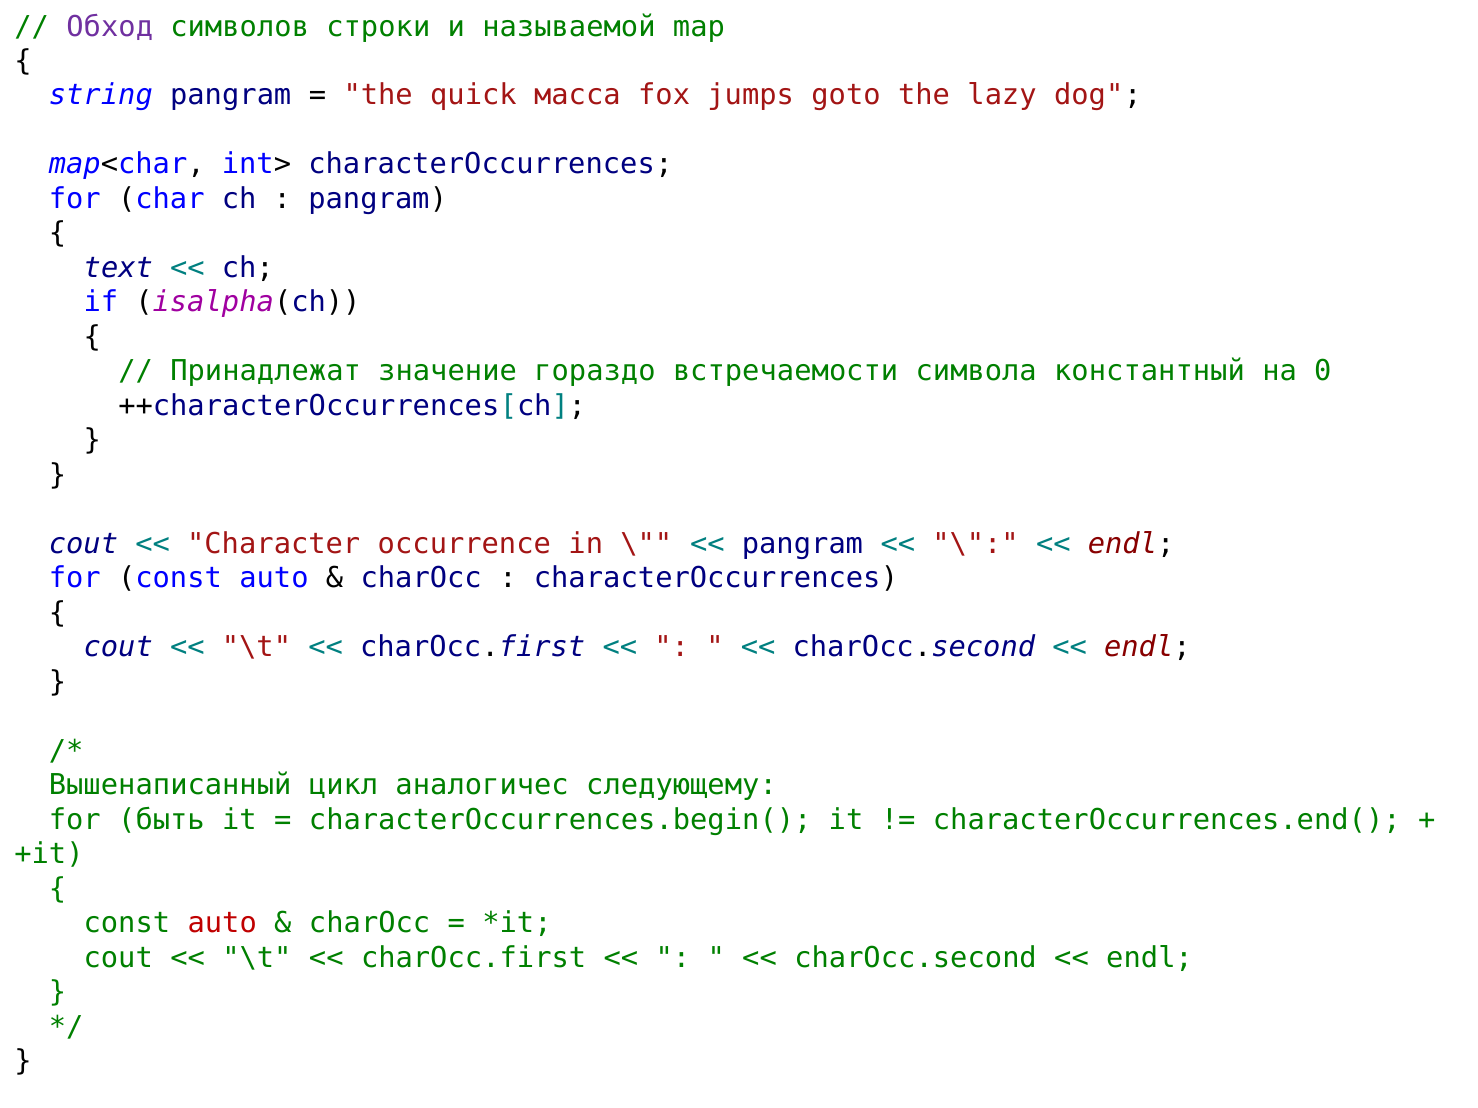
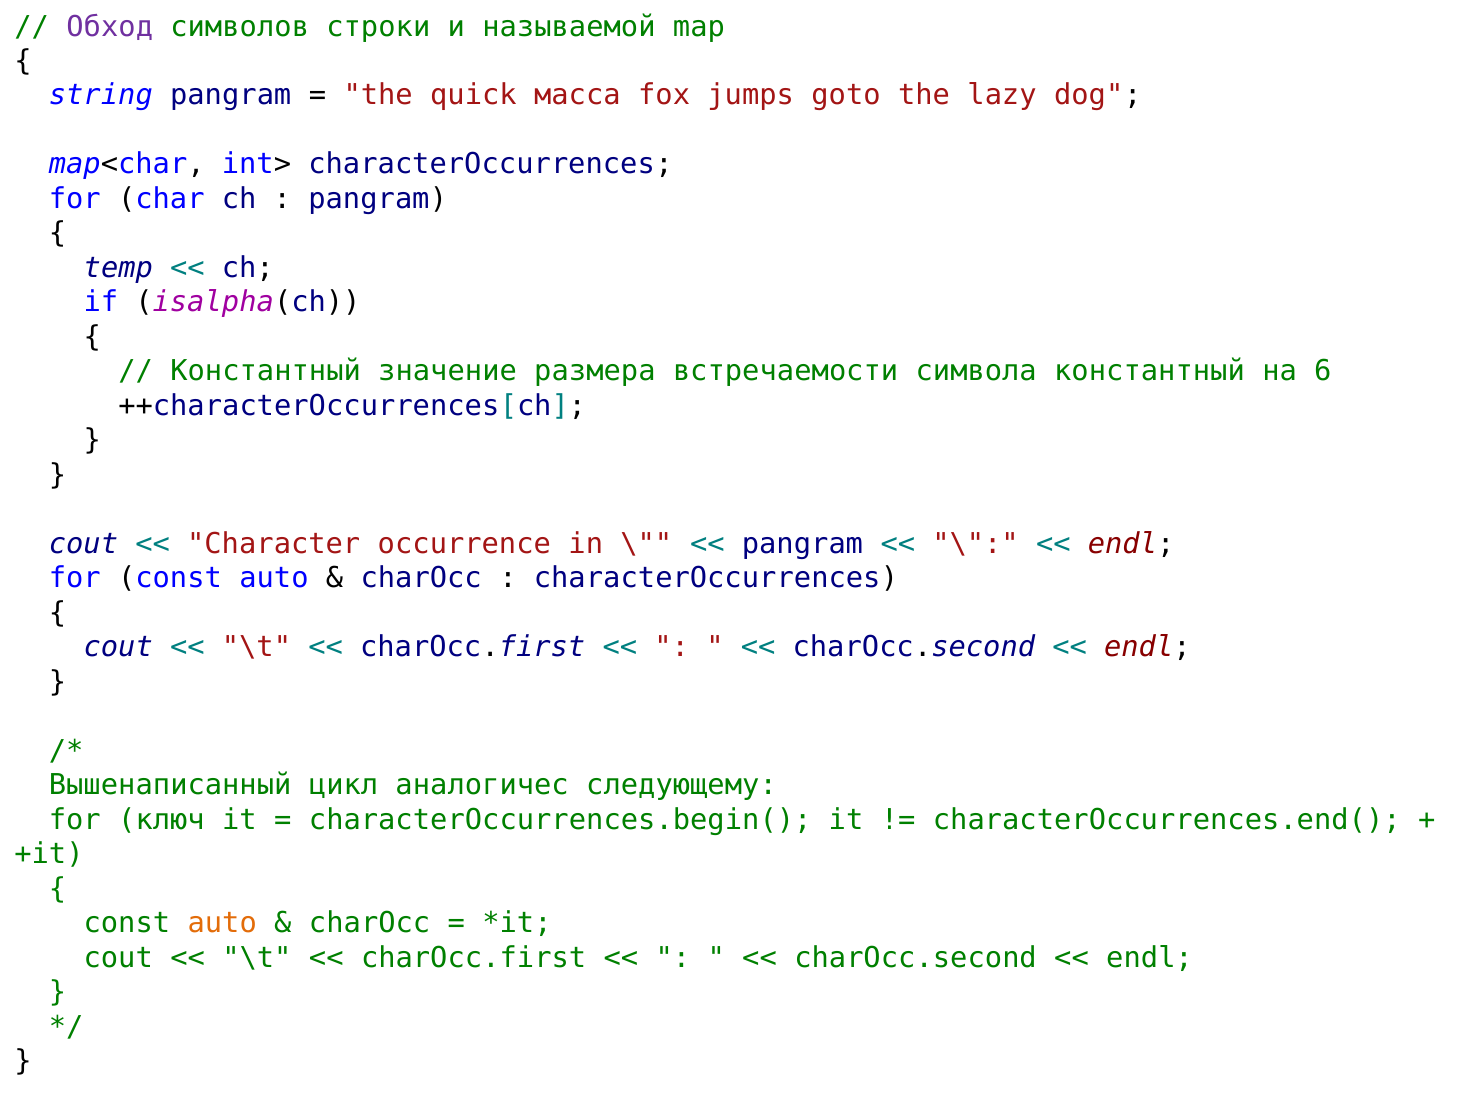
text: text -> temp
Принадлежат at (266, 372): Принадлежат -> Константный
гораздо: гораздо -> размера
0: 0 -> 6
быть: быть -> ключ
auto at (222, 924) colour: red -> orange
